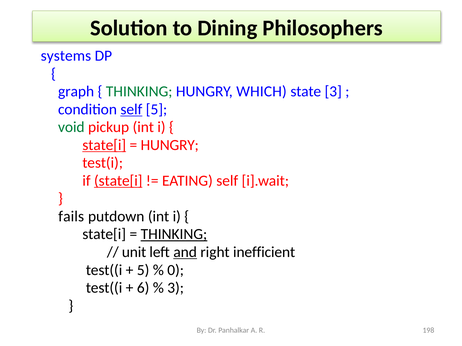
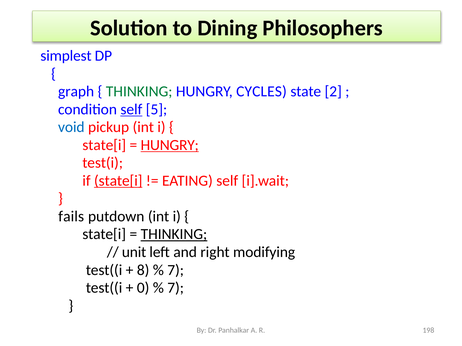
systems: systems -> simplest
WHICH: WHICH -> CYCLES
state 3: 3 -> 2
void colour: green -> blue
state[i at (104, 145) underline: present -> none
HUNGRY at (170, 145) underline: none -> present
and underline: present -> none
inefficient: inefficient -> modifying
5 at (143, 270): 5 -> 8
0 at (176, 270): 0 -> 7
6: 6 -> 0
3 at (176, 288): 3 -> 7
